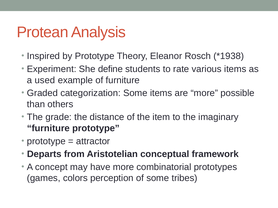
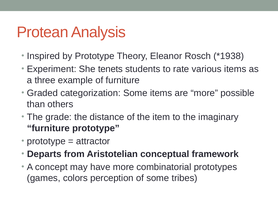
define: define -> tenets
used: used -> three
